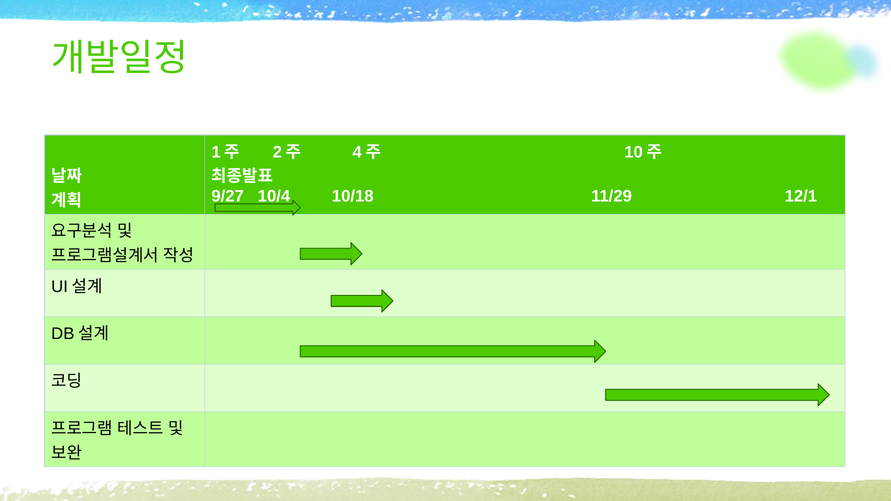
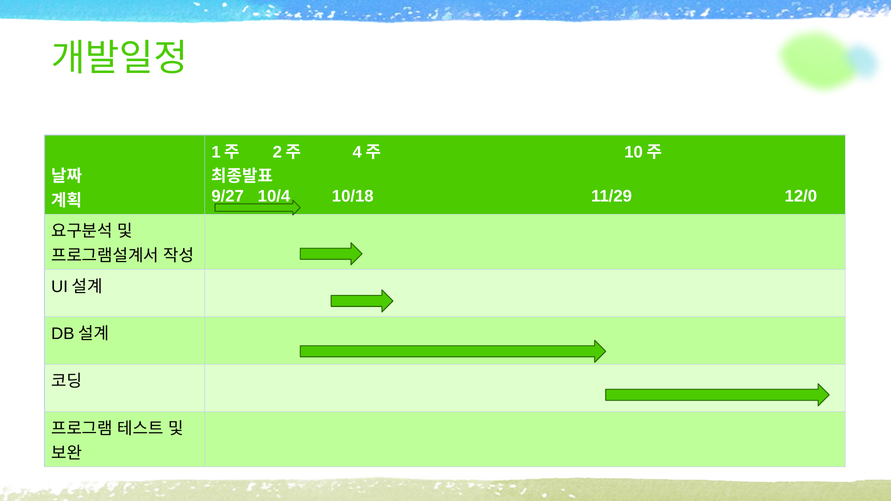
12/1: 12/1 -> 12/0
